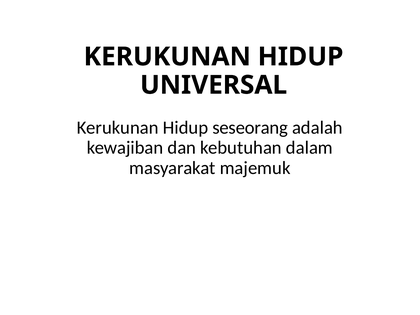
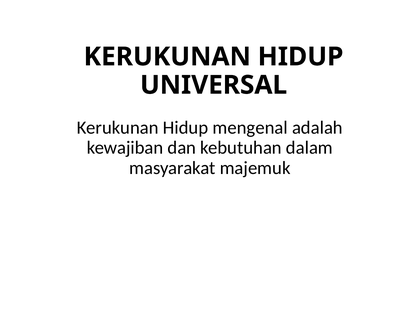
seseorang: seseorang -> mengenal
